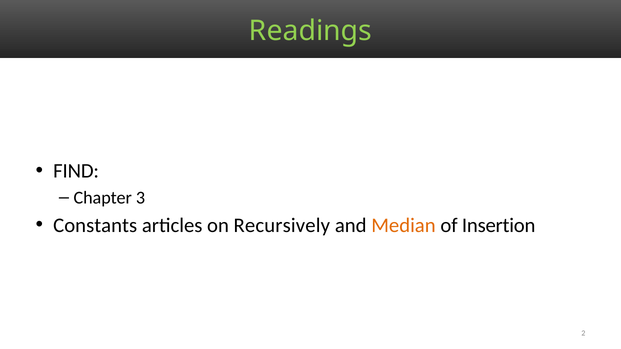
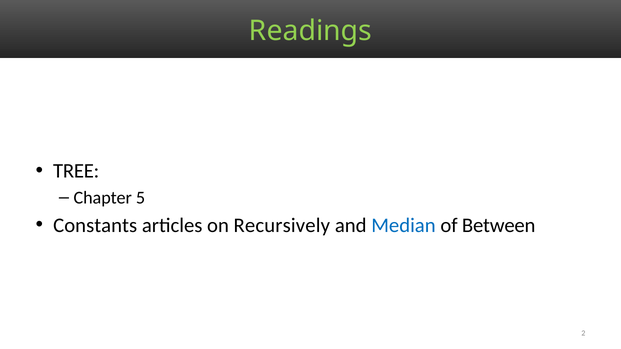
FIND: FIND -> TREE
3: 3 -> 5
Median colour: orange -> blue
Insertion: Insertion -> Between
